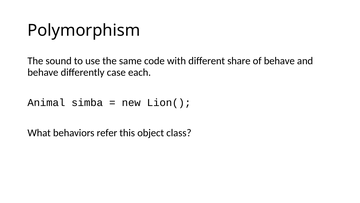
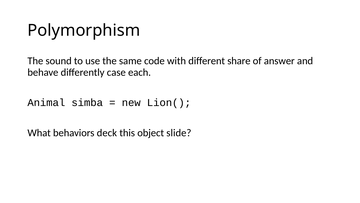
of behave: behave -> answer
refer: refer -> deck
class: class -> slide
